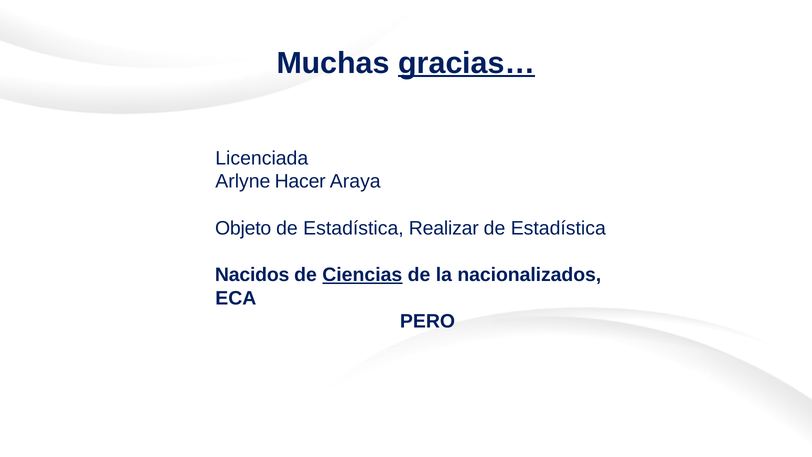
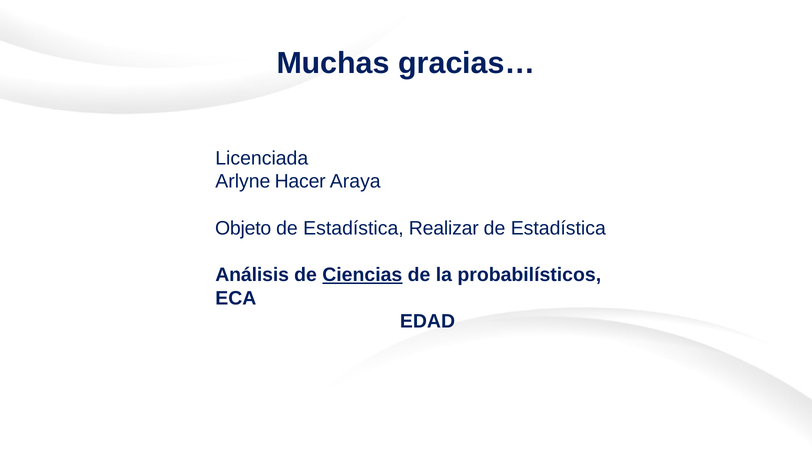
gracias… underline: present -> none
Nacidos: Nacidos -> Análisis
nacionalizados: nacionalizados -> probabilísticos
PERO: PERO -> EDAD
